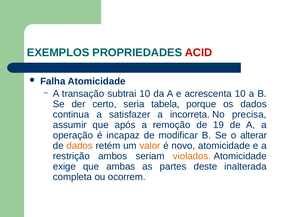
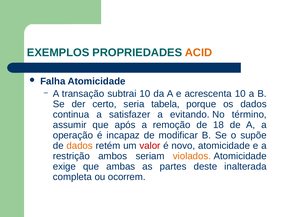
ACID colour: red -> orange
incorreta: incorreta -> evitando
precisa: precisa -> término
19: 19 -> 18
alterar: alterar -> supõe
valor colour: orange -> red
